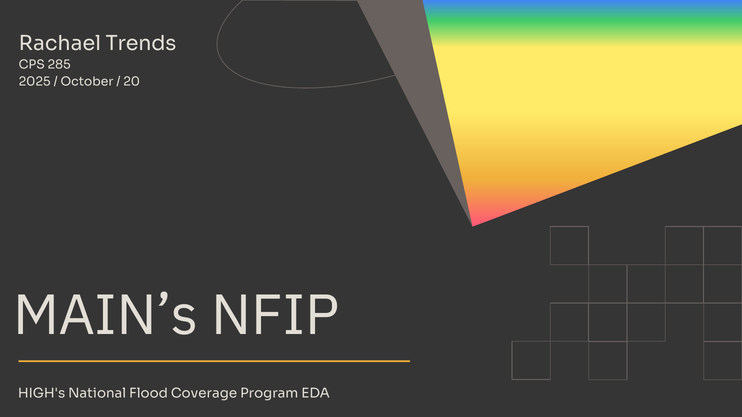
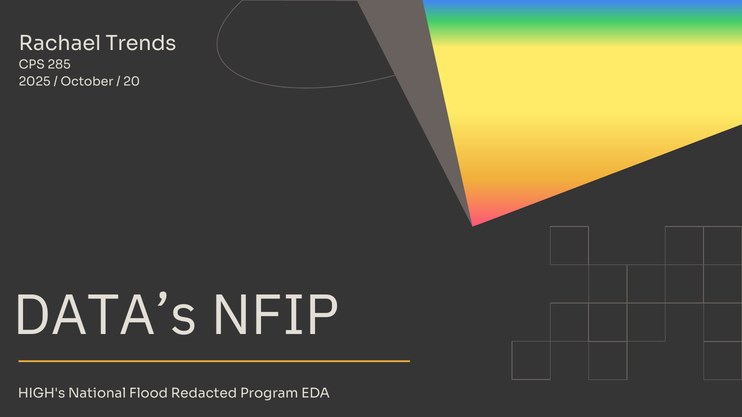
MAIN’s: MAIN’s -> DATA’s
Coverage: Coverage -> Redacted
